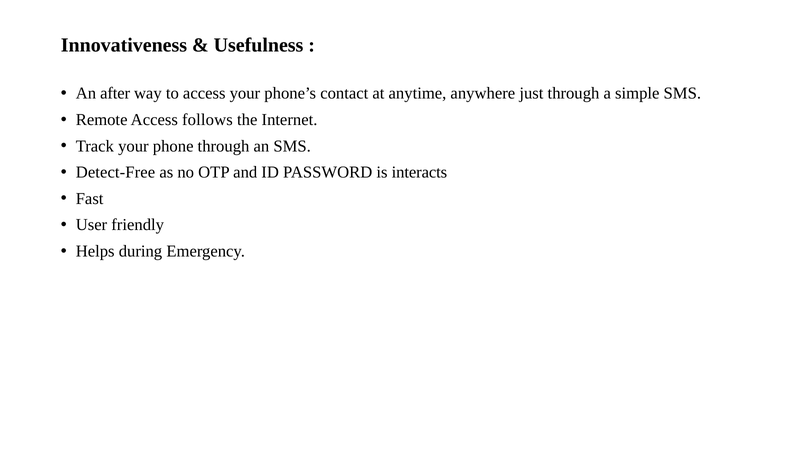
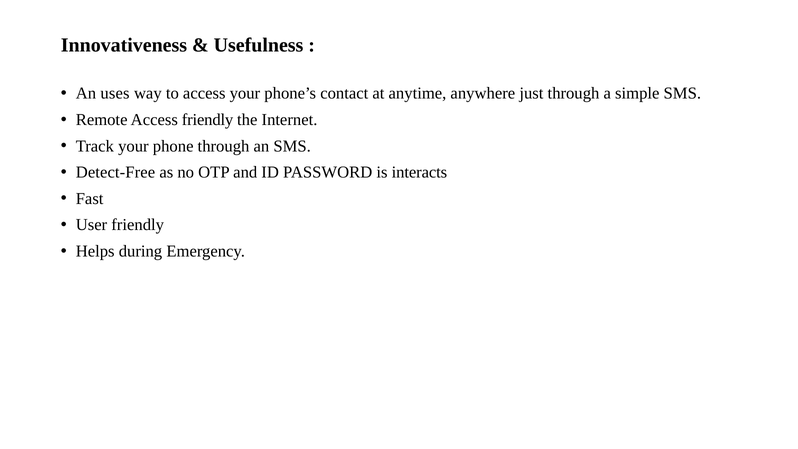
after: after -> uses
Access follows: follows -> friendly
